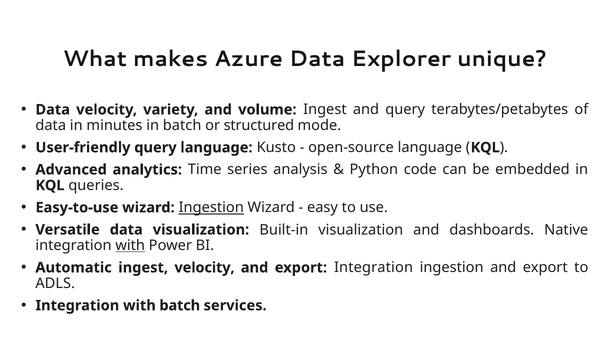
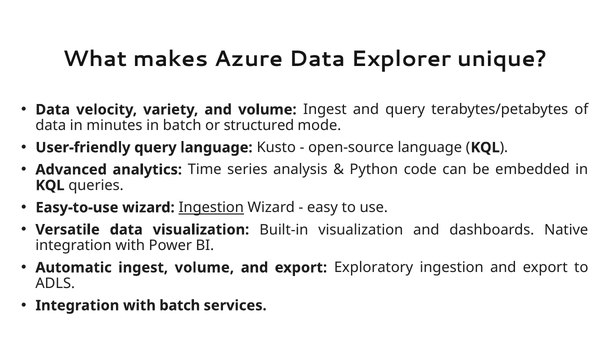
with at (130, 246) underline: present -> none
ingest velocity: velocity -> volume
export Integration: Integration -> Exploratory
